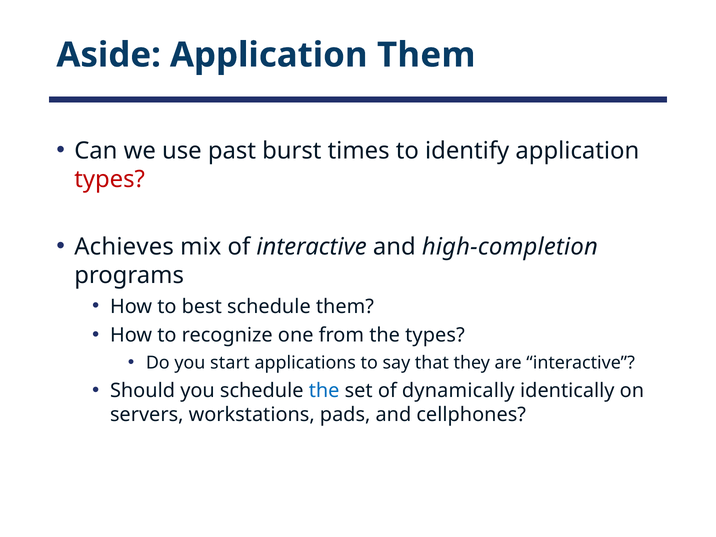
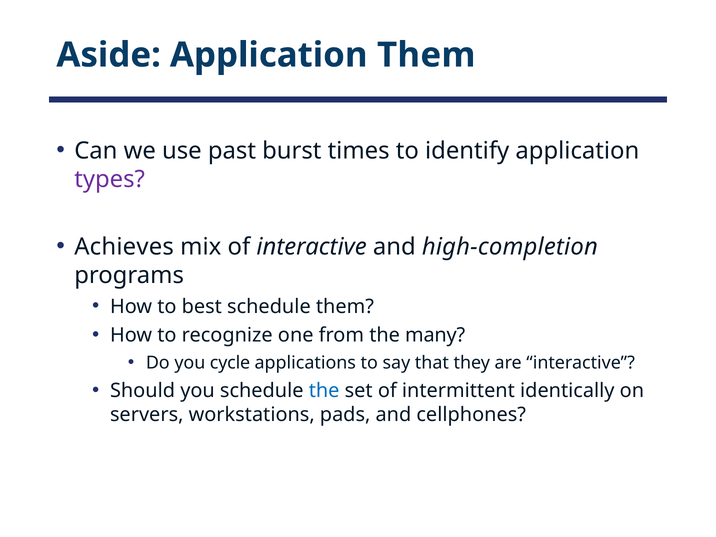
types at (110, 179) colour: red -> purple
the types: types -> many
start: start -> cycle
dynamically: dynamically -> intermittent
